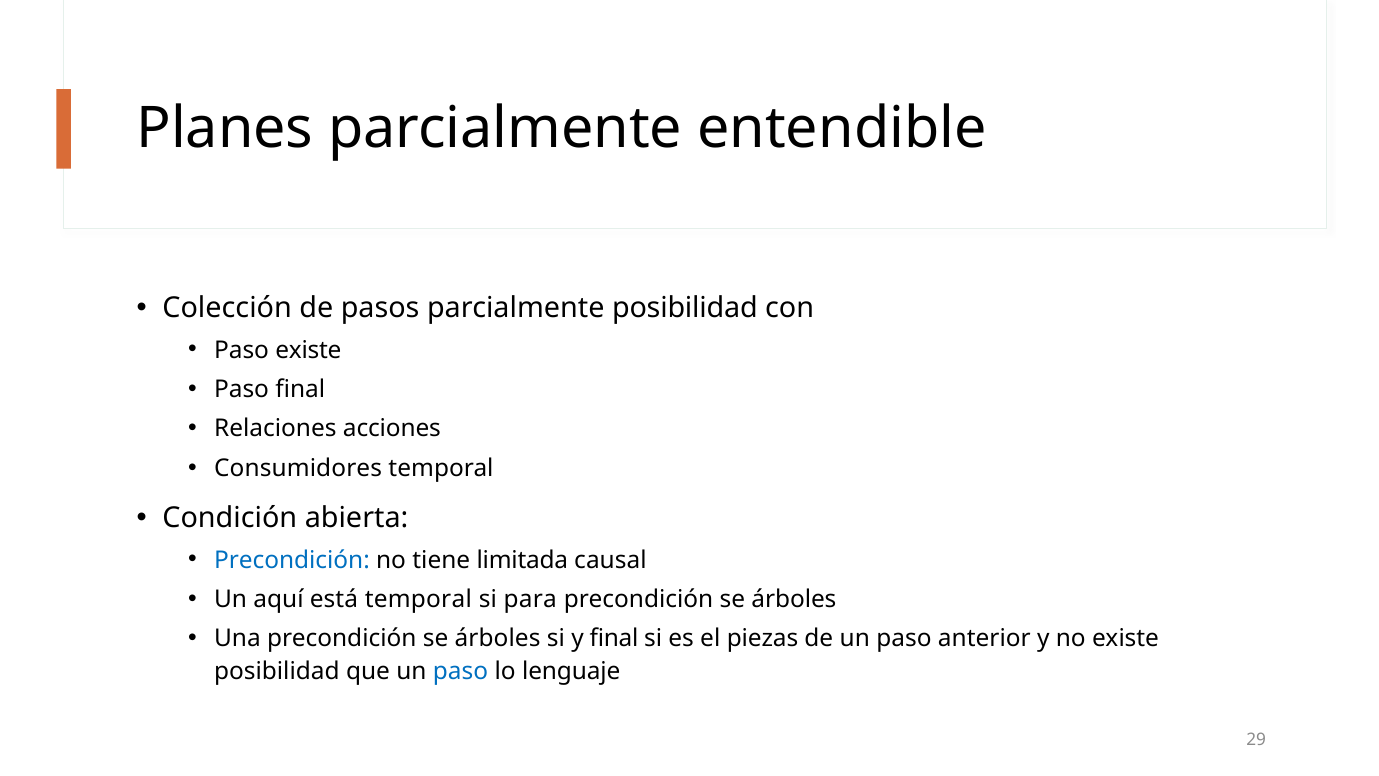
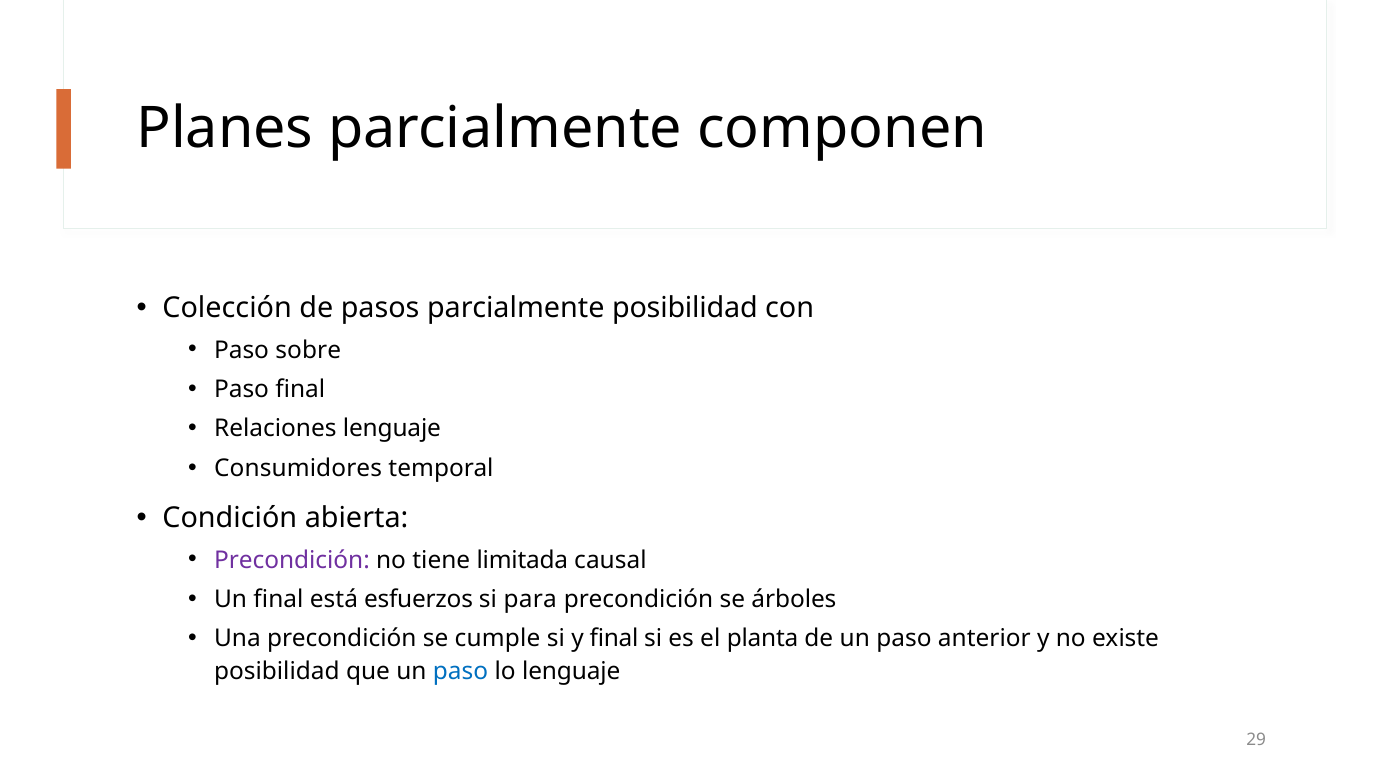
entendible: entendible -> componen
Paso existe: existe -> sobre
Relaciones acciones: acciones -> lenguaje
Precondición at (292, 560) colour: blue -> purple
Un aquí: aquí -> final
está temporal: temporal -> esfuerzos
Una precondición se árboles: árboles -> cumple
piezas: piezas -> planta
